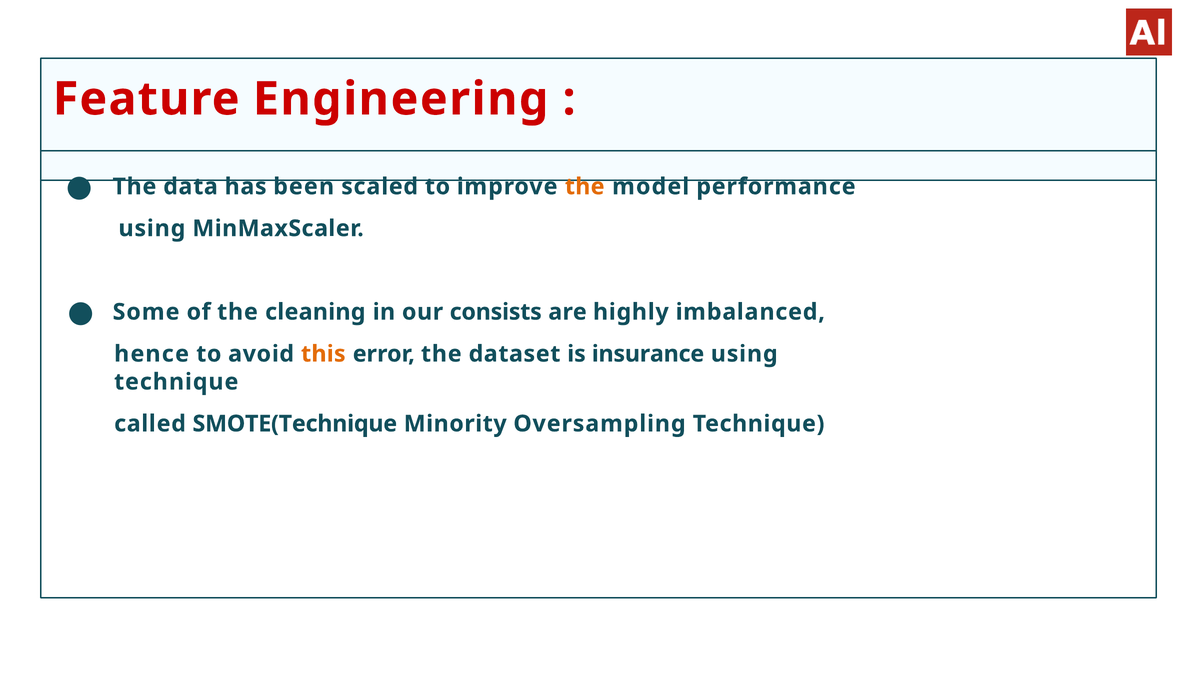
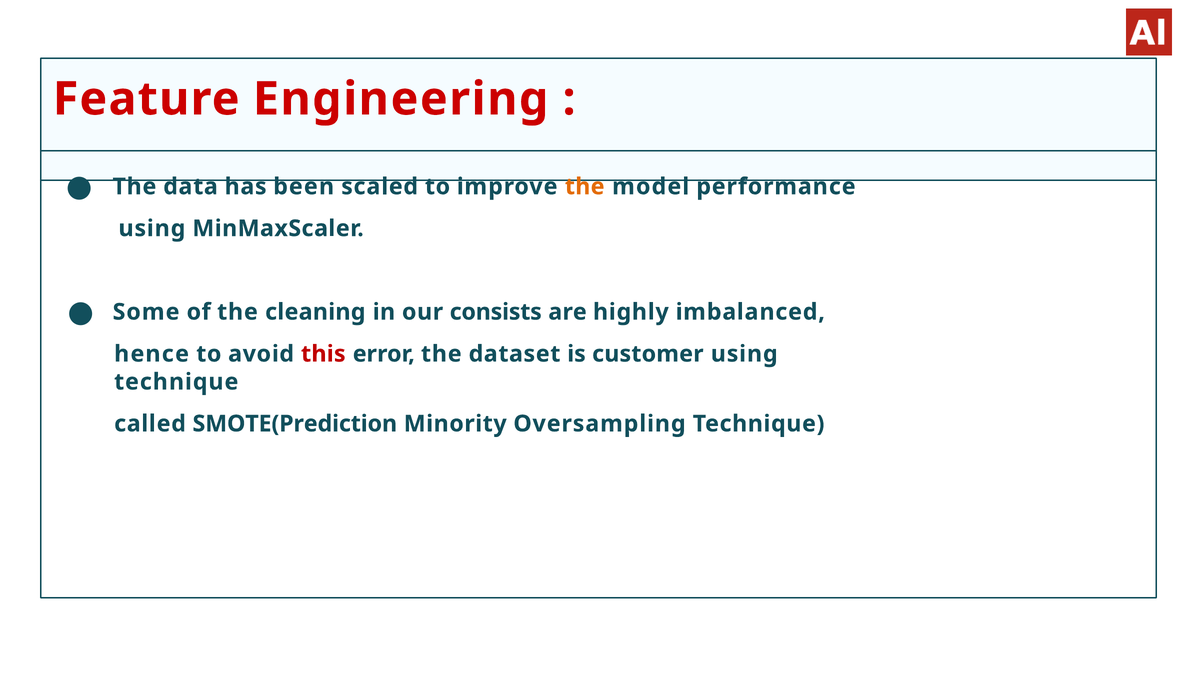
this colour: orange -> red
insurance: insurance -> customer
SMOTE(Technique: SMOTE(Technique -> SMOTE(Prediction
